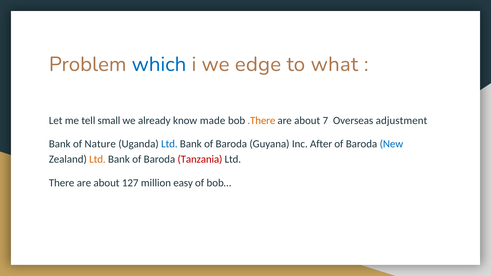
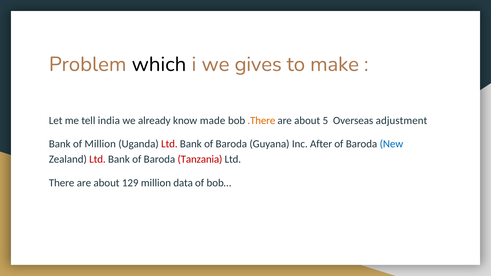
which colour: blue -> black
edge: edge -> gives
what: what -> make
small: small -> india
7: 7 -> 5
of Nature: Nature -> Million
Ltd at (169, 144) colour: blue -> red
Ltd at (97, 159) colour: orange -> red
127: 127 -> 129
easy: easy -> data
